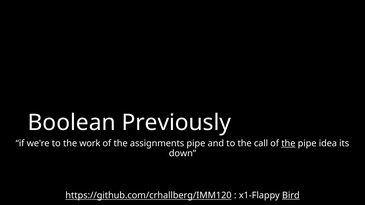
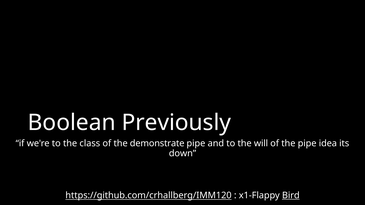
work: work -> class
assignments: assignments -> demonstrate
call: call -> will
the at (288, 144) underline: present -> none
